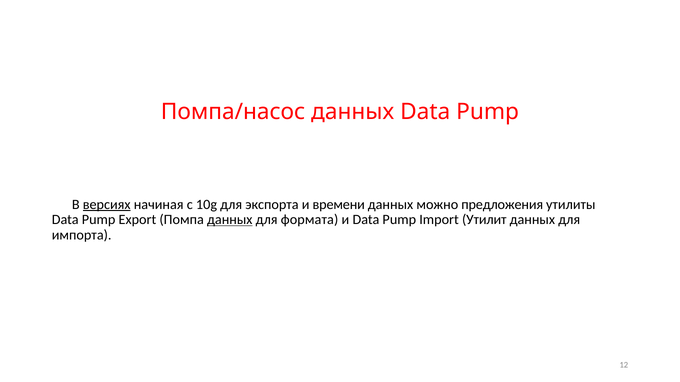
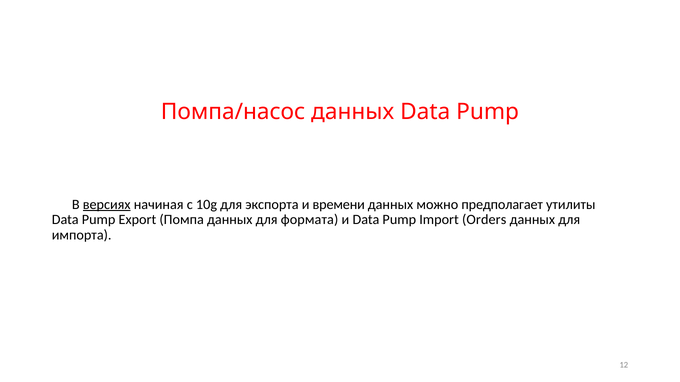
предложения: предложения -> предполагает
данных at (230, 220) underline: present -> none
Утилит: Утилит -> Orders
